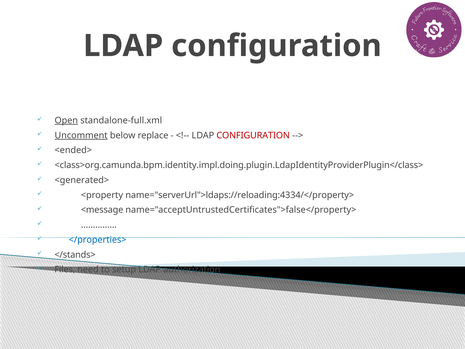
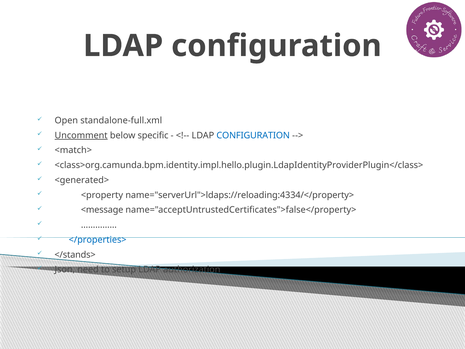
Open underline: present -> none
replace: replace -> specific
CONFIGURATION at (253, 135) colour: red -> blue
<ended>: <ended> -> <match>
<class>org.camunda.bpm.identity.impl.doing.plugin.LdapIdentityProviderPlugin</class>: <class>org.camunda.bpm.identity.impl.doing.plugin.LdapIdentityProviderPlugin</class> -> <class>org.camunda.bpm.identity.impl.hello.plugin.LdapIdentityProviderPlugin</class>
Files: Files -> Json
